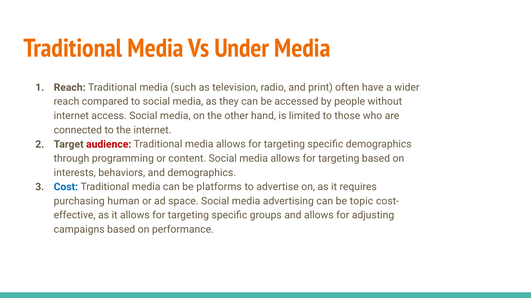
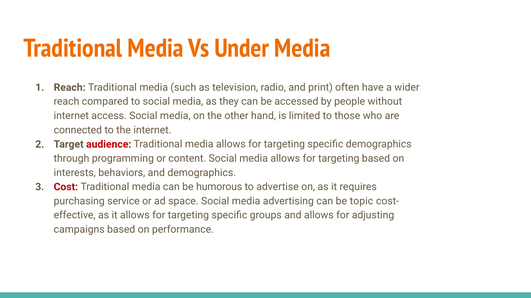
Cost colour: blue -> red
platforms: platforms -> humorous
human: human -> service
